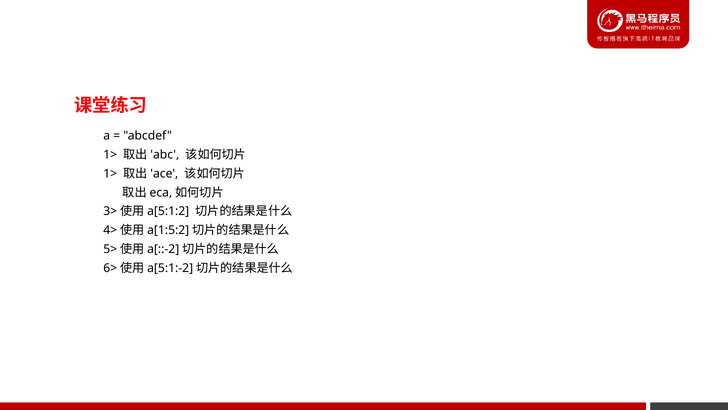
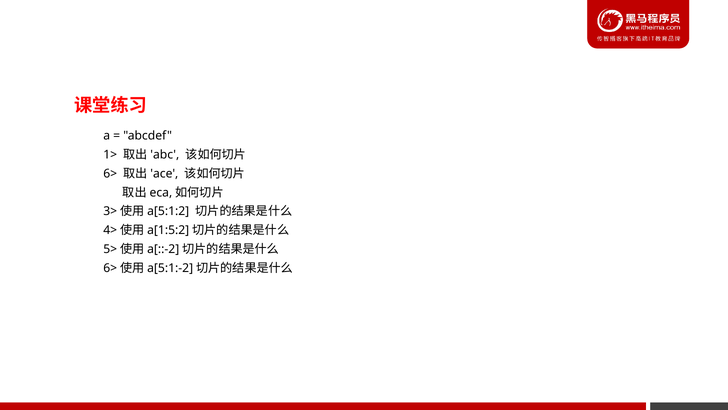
1> at (110, 173): 1> -> 6>
